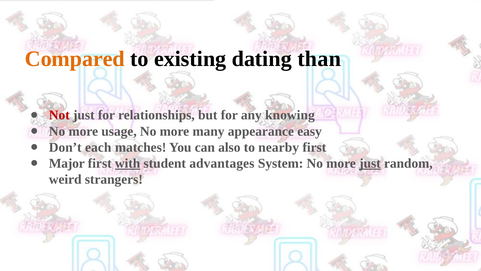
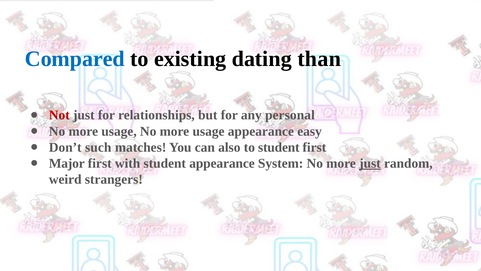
Compared colour: orange -> blue
knowing: knowing -> personal
many at (208, 131): many -> usage
each: each -> such
to nearby: nearby -> student
with underline: present -> none
student advantages: advantages -> appearance
